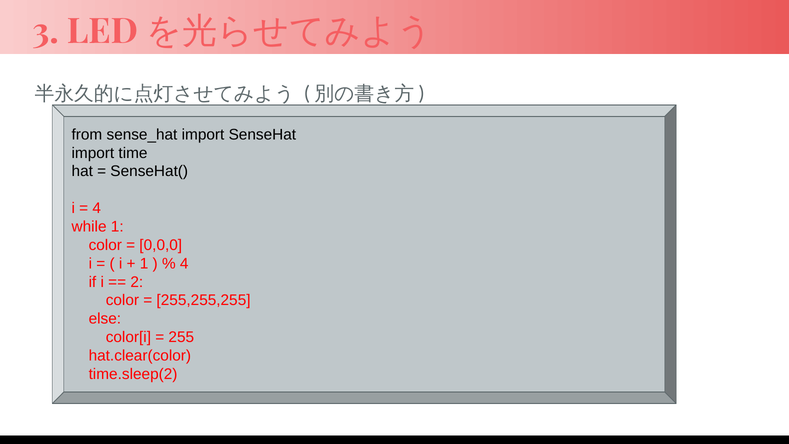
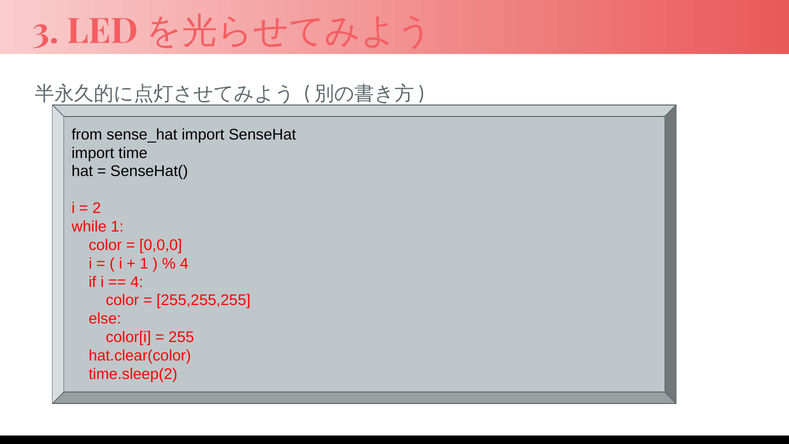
4 at (97, 208): 4 -> 2
2 at (137, 282): 2 -> 4
